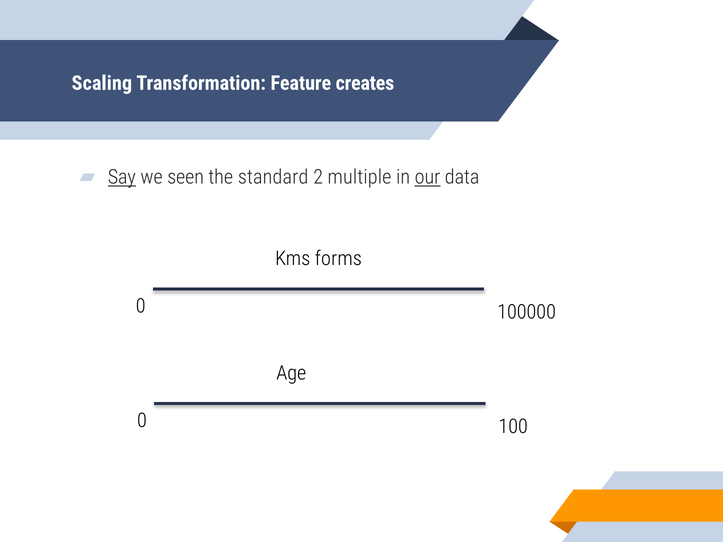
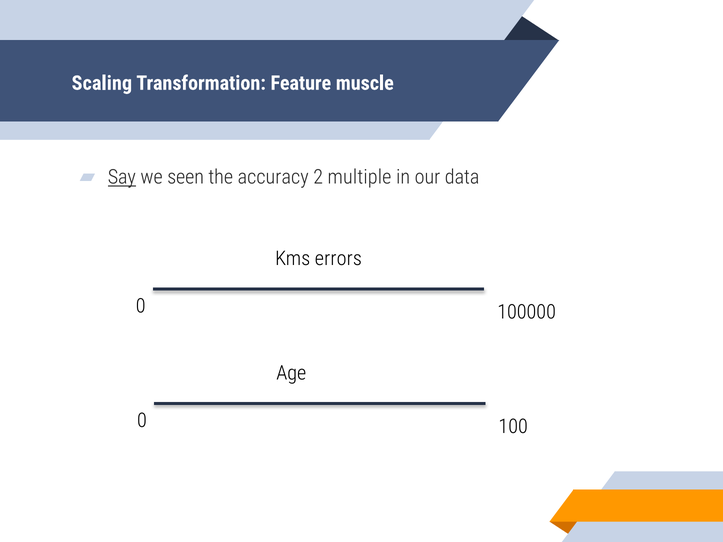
creates: creates -> muscle
standard: standard -> accuracy
our underline: present -> none
forms: forms -> errors
